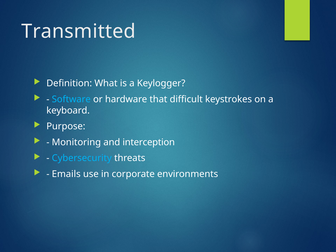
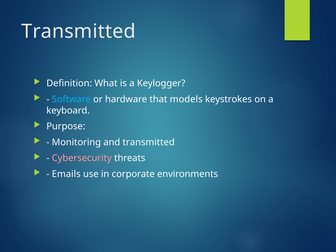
difficult: difficult -> models
and interception: interception -> transmitted
Cybersecurity colour: light blue -> pink
